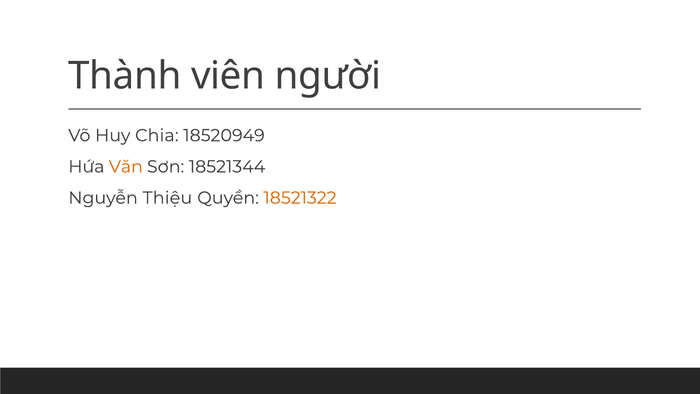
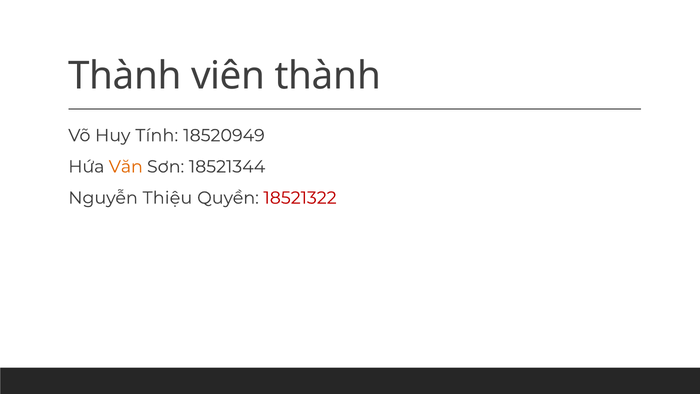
viên người: người -> thành
Chia: Chia -> Tính
18521322 colour: orange -> red
